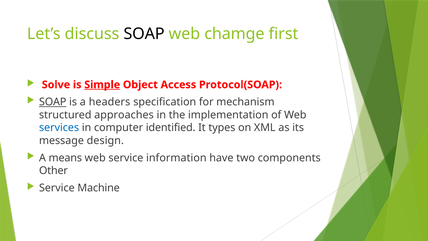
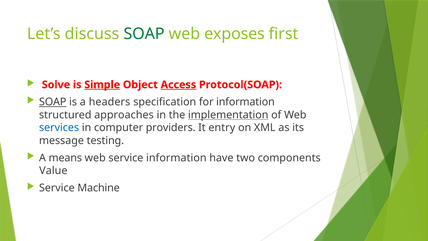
SOAP at (144, 34) colour: black -> green
chamge: chamge -> exposes
Access underline: none -> present
for mechanism: mechanism -> information
implementation underline: none -> present
identified: identified -> providers
types: types -> entry
design: design -> testing
Other: Other -> Value
